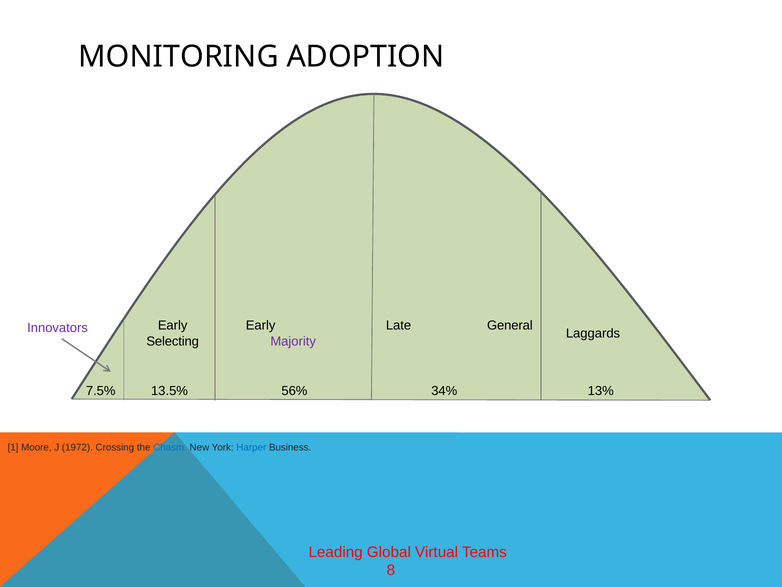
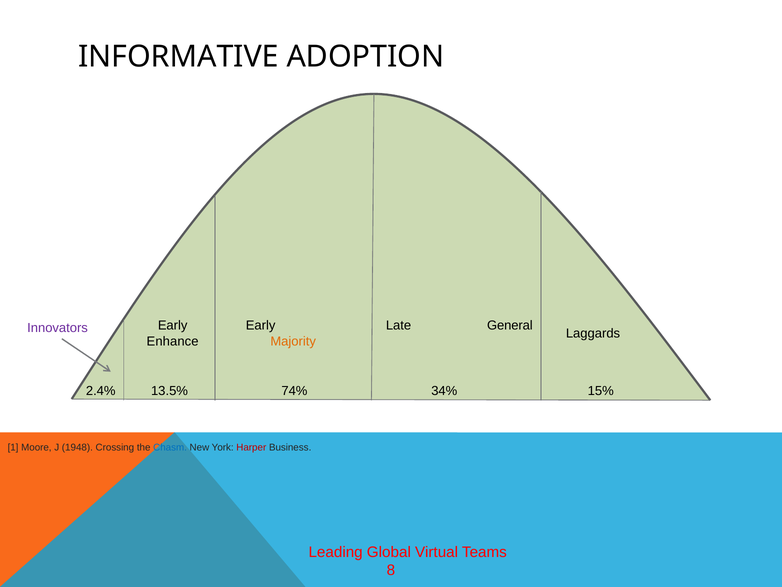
MONITORING: MONITORING -> INFORMATIVE
Selecting: Selecting -> Enhance
Majority colour: purple -> orange
7.5%: 7.5% -> 2.4%
56%: 56% -> 74%
13%: 13% -> 15%
1972: 1972 -> 1948
Harper colour: blue -> red
